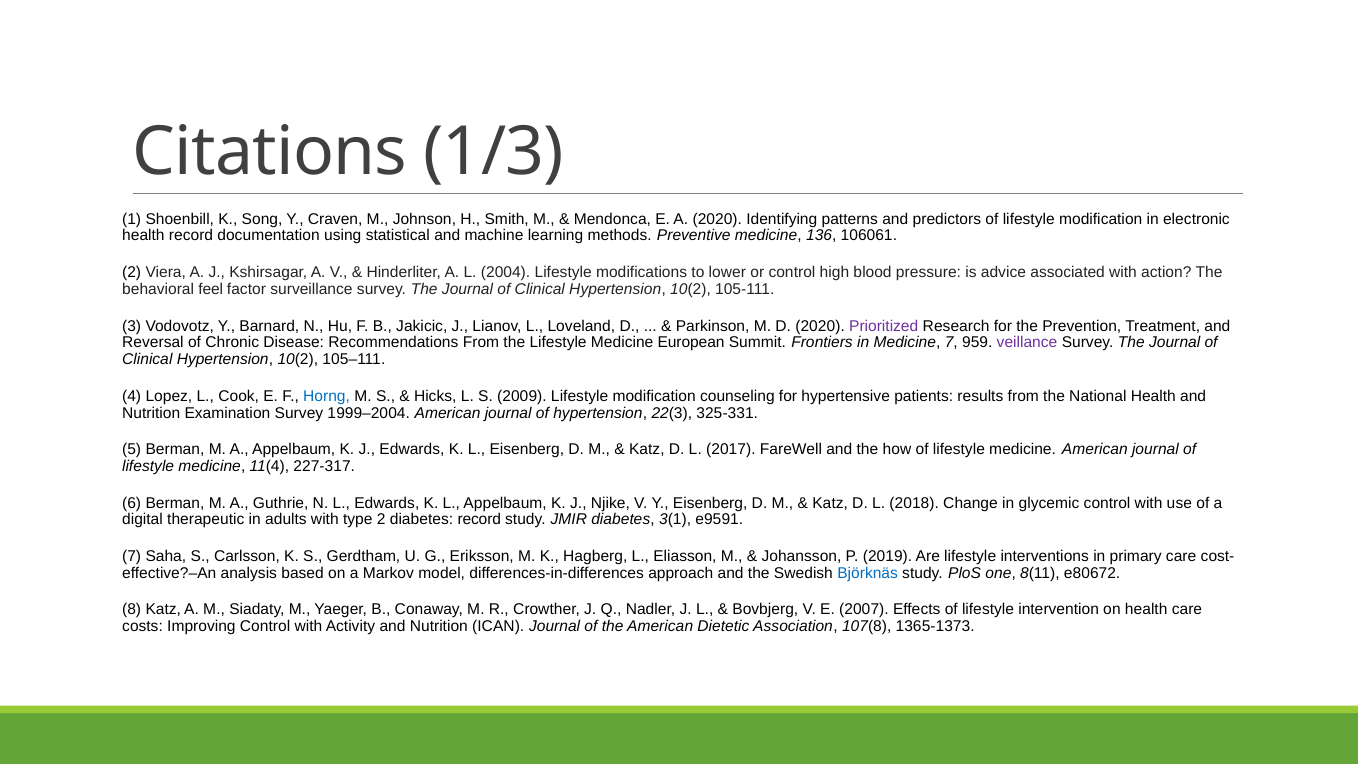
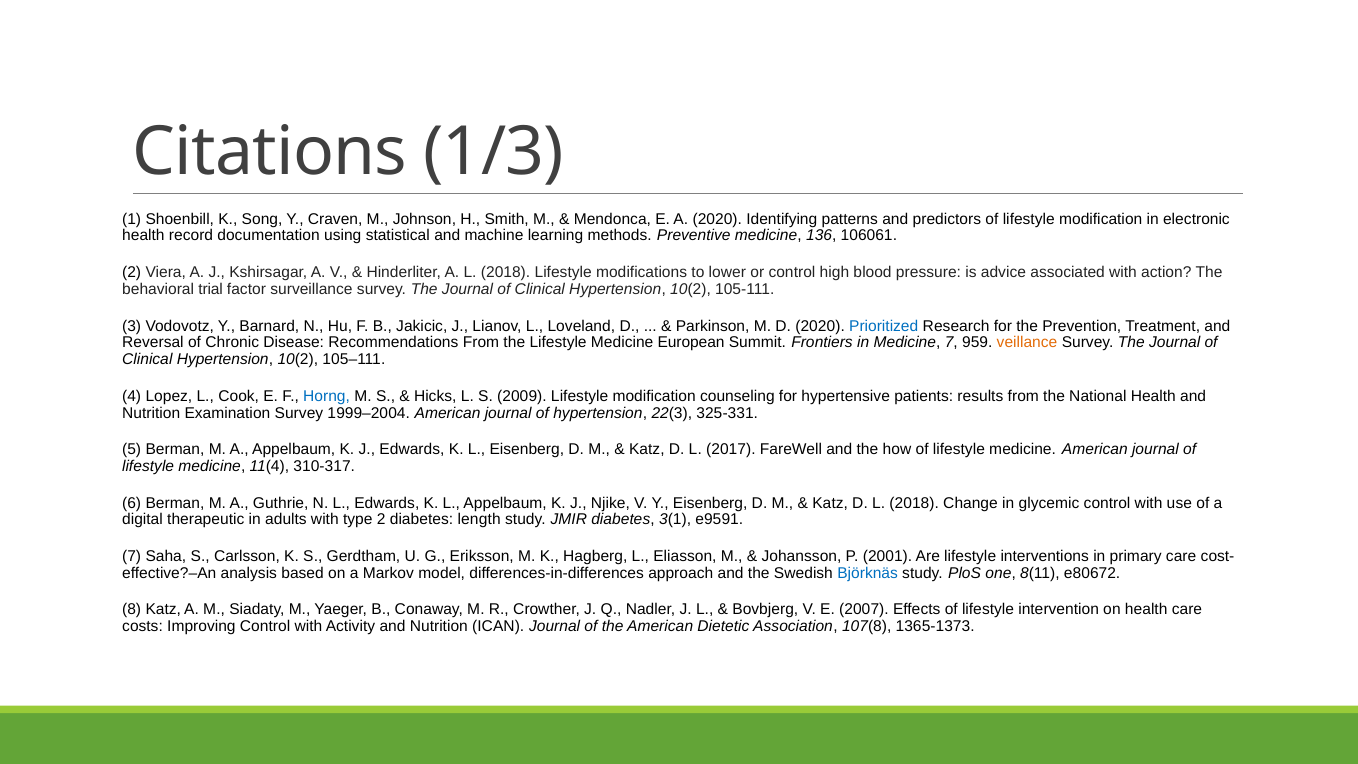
A L 2004: 2004 -> 2018
feel: feel -> trial
Prioritized colour: purple -> blue
veillance colour: purple -> orange
227-317: 227-317 -> 310-317
diabetes record: record -> length
2019: 2019 -> 2001
